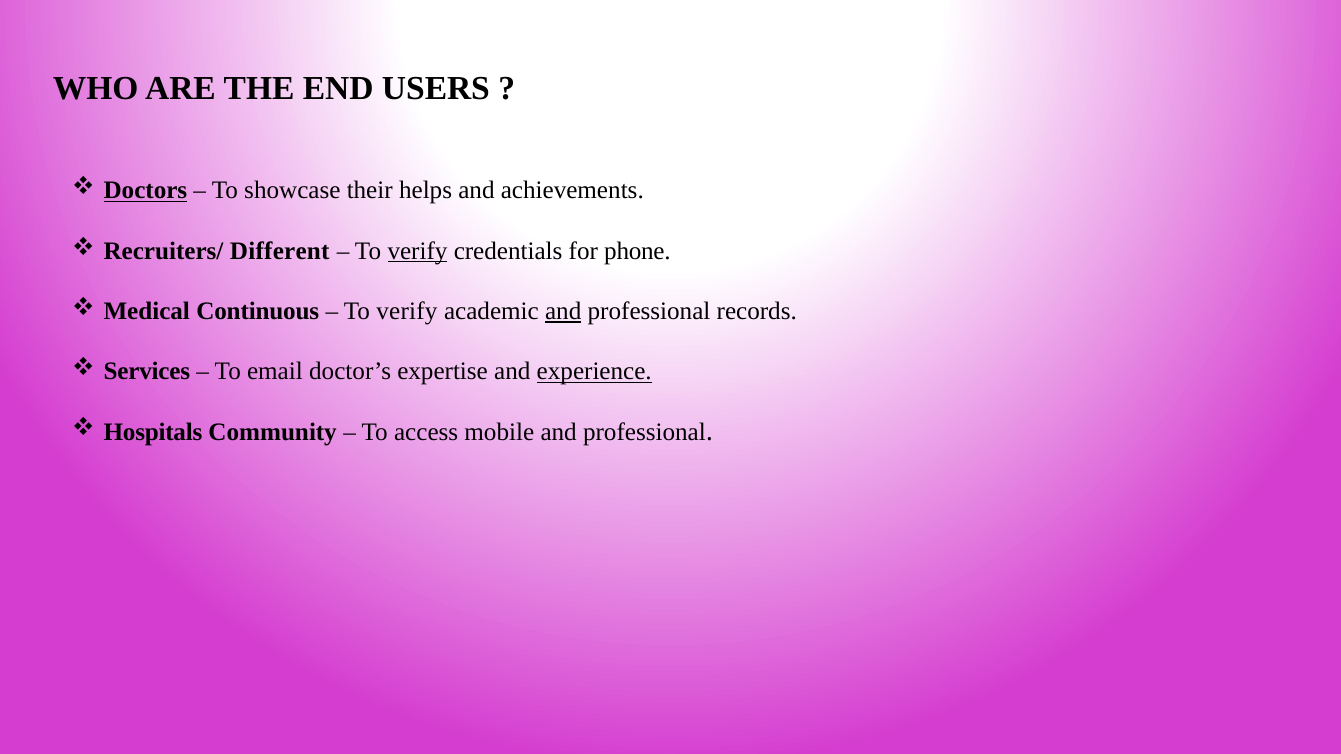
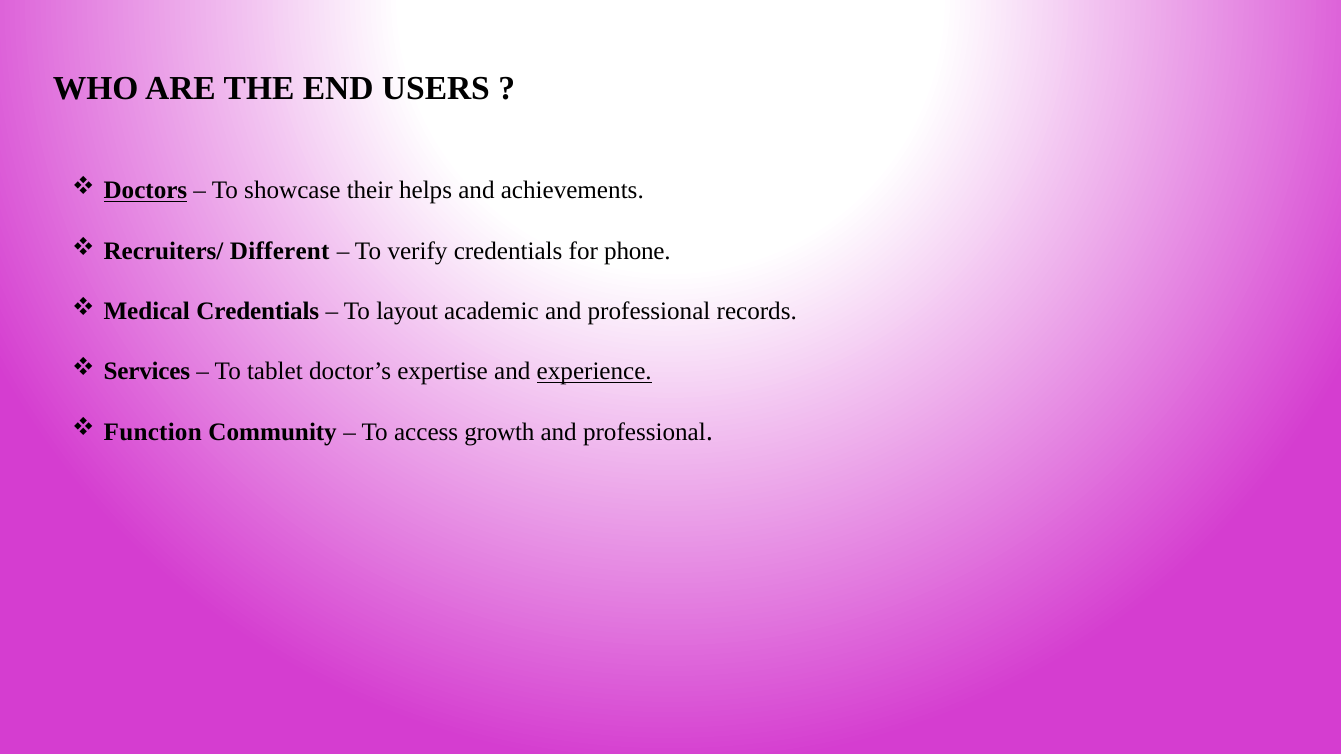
verify at (417, 251) underline: present -> none
Medical Continuous: Continuous -> Credentials
verify at (407, 311): verify -> layout
and at (563, 311) underline: present -> none
email: email -> tablet
Hospitals: Hospitals -> Function
mobile: mobile -> growth
